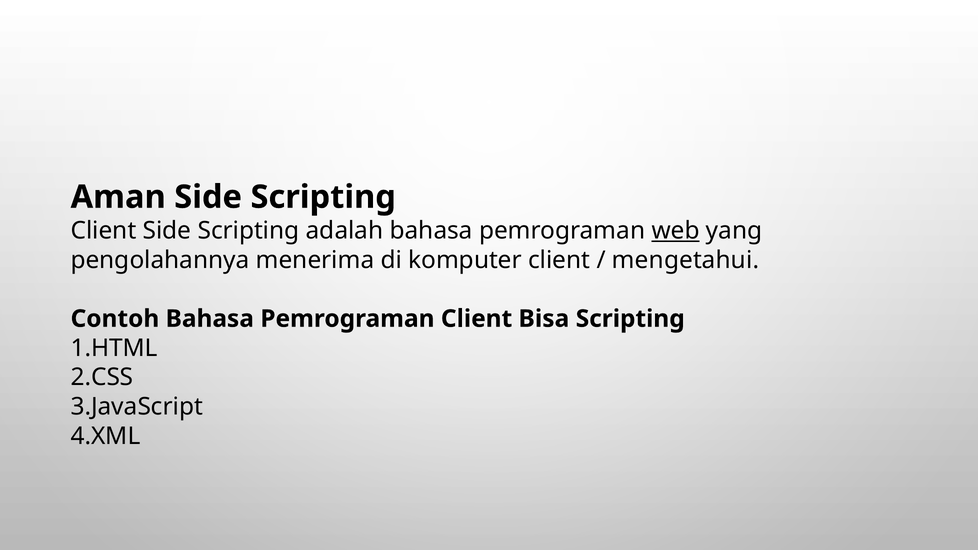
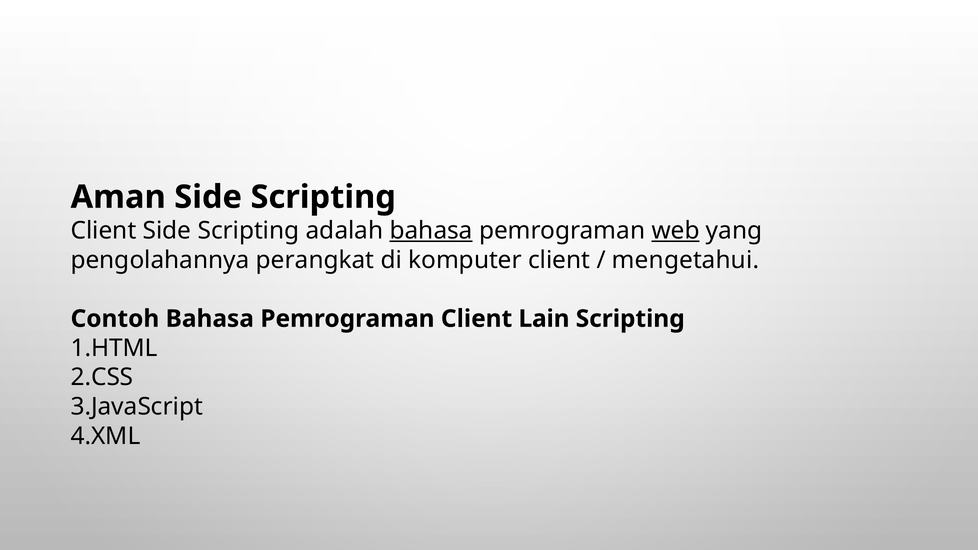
bahasa at (431, 231) underline: none -> present
menerima: menerima -> perangkat
Bisa: Bisa -> Lain
